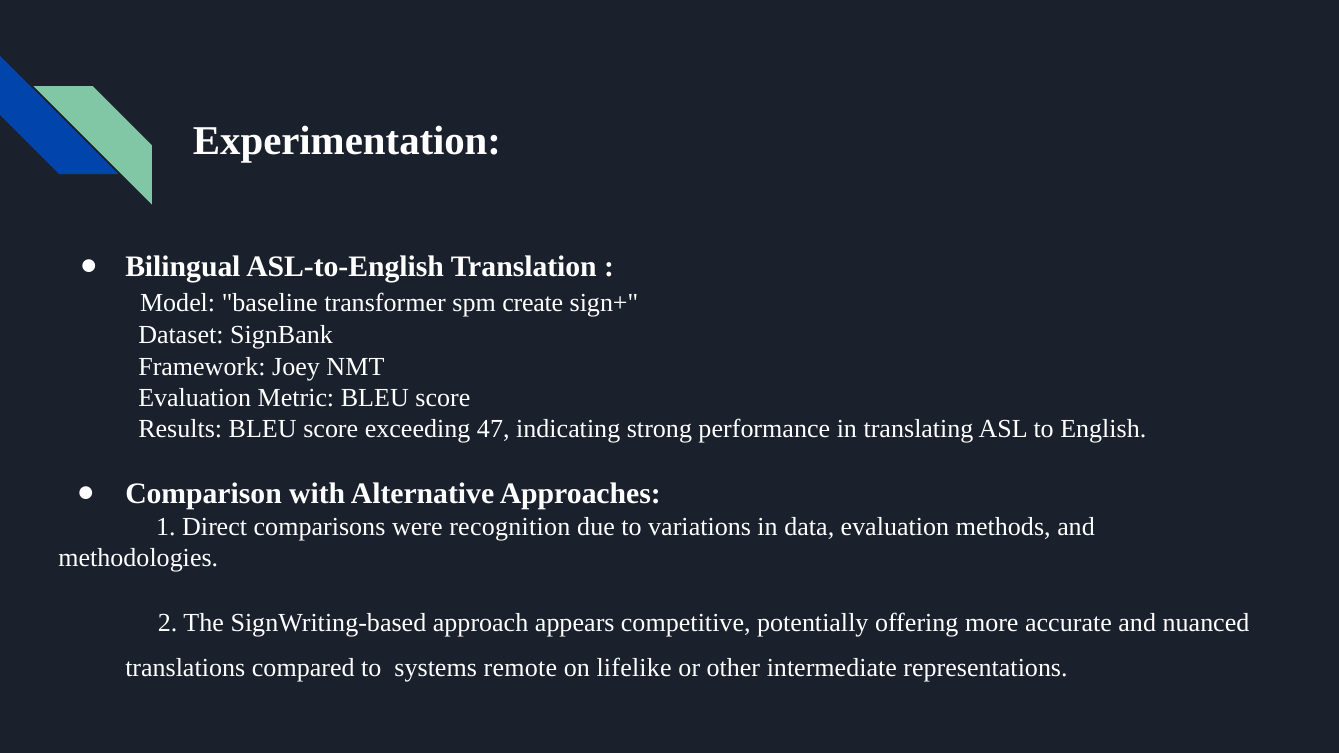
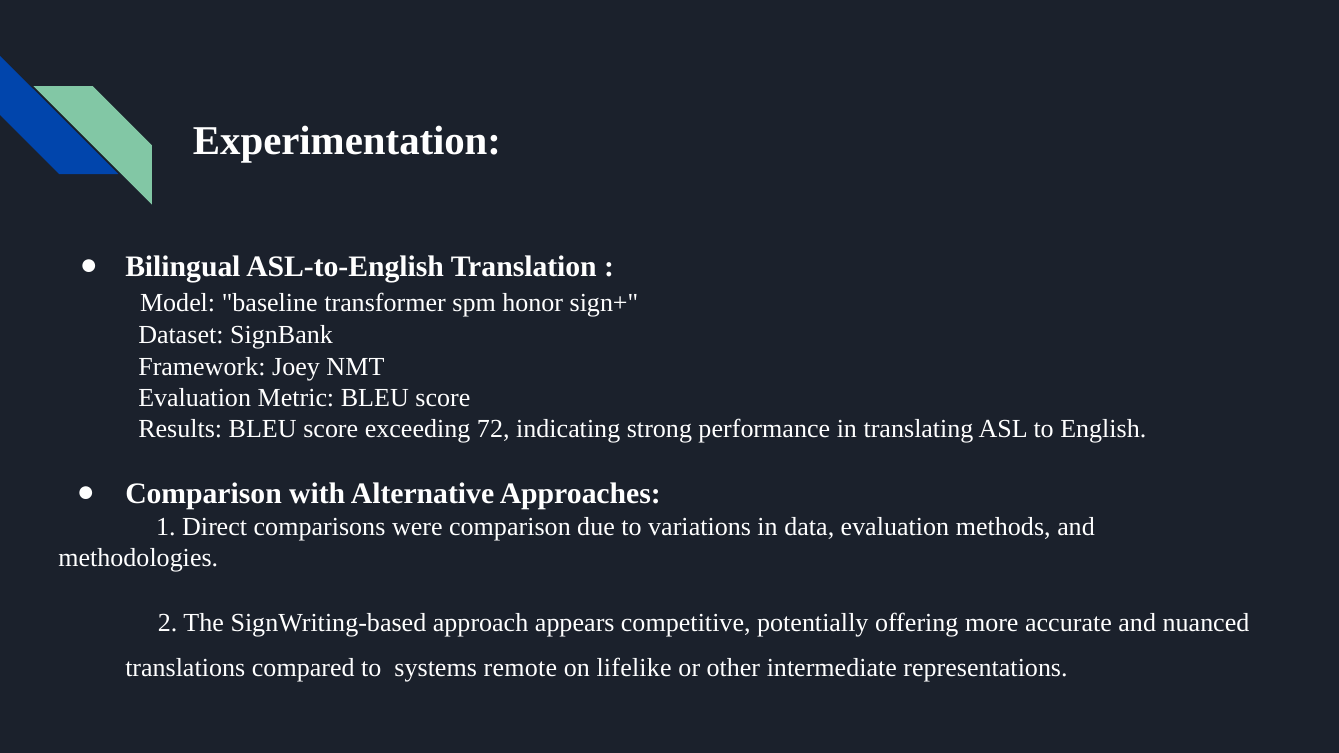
create: create -> honor
47: 47 -> 72
were recognition: recognition -> comparison
